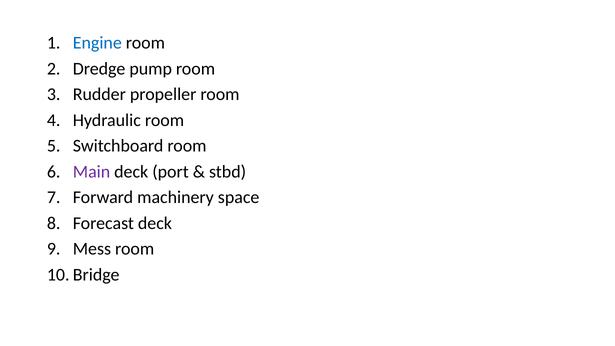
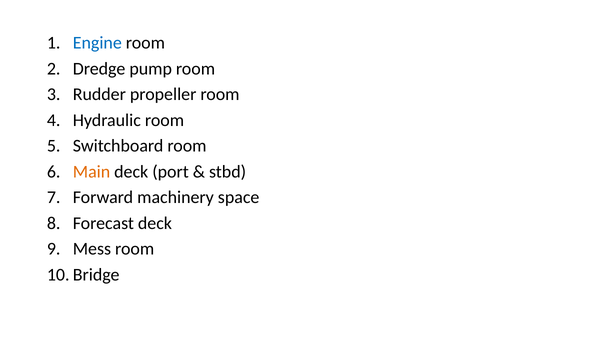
Main colour: purple -> orange
